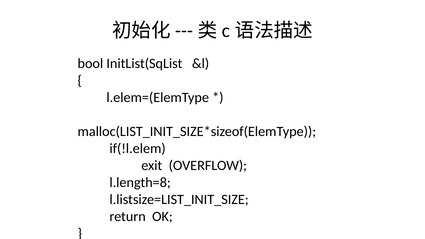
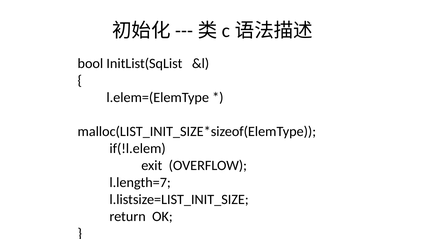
l.length=8: l.length=8 -> l.length=7
